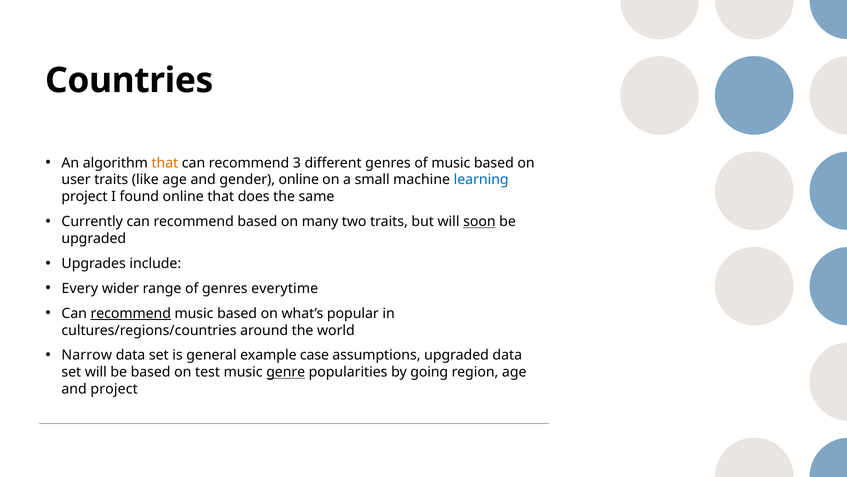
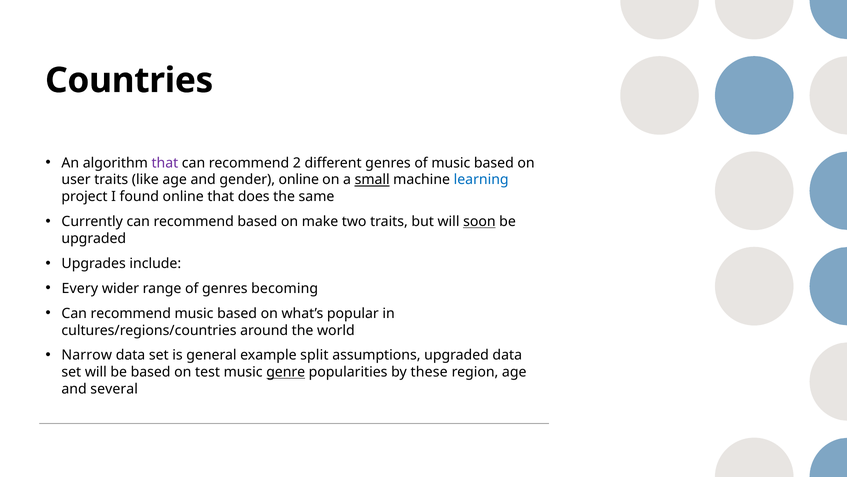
that at (165, 163) colour: orange -> purple
3: 3 -> 2
small underline: none -> present
many: many -> make
everytime: everytime -> becoming
recommend at (131, 313) underline: present -> none
case: case -> split
going: going -> these
and project: project -> several
